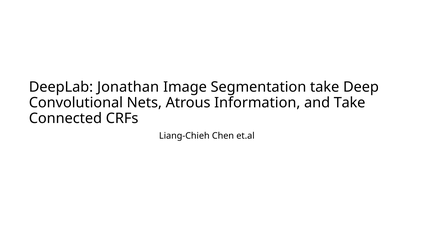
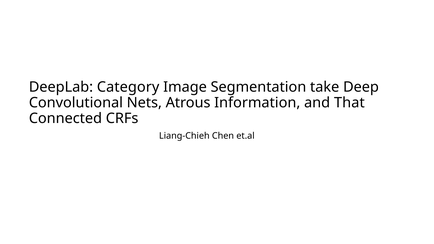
Jonathan: Jonathan -> Category
and Take: Take -> That
